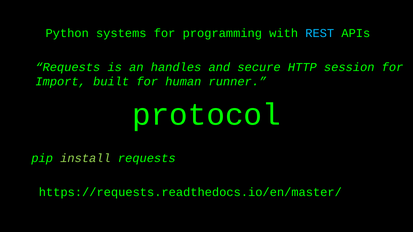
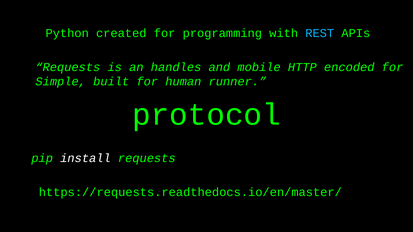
systems: systems -> created
secure: secure -> mobile
session: session -> encoded
Import: Import -> Simple
install colour: light green -> white
